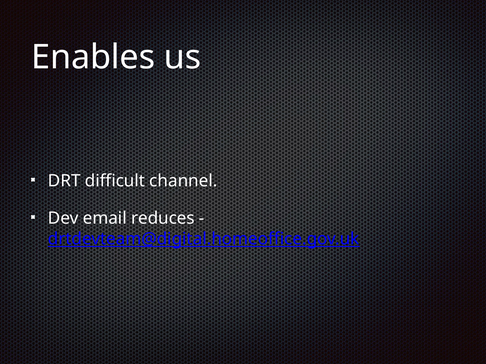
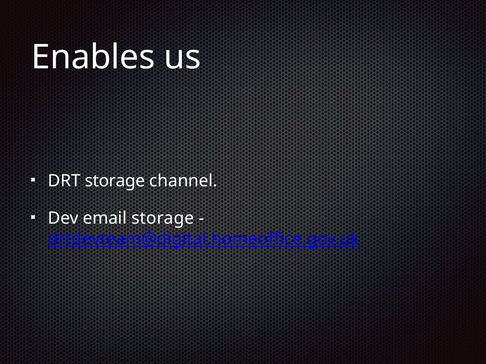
DRT difficult: difficult -> storage
email reduces: reduces -> storage
